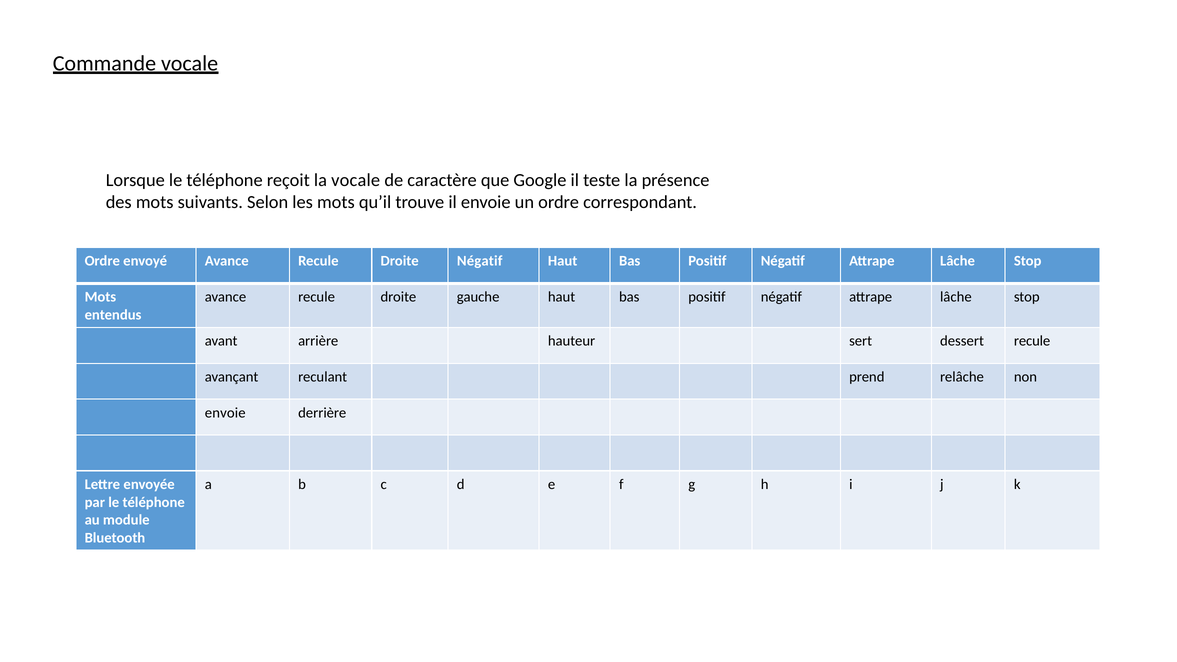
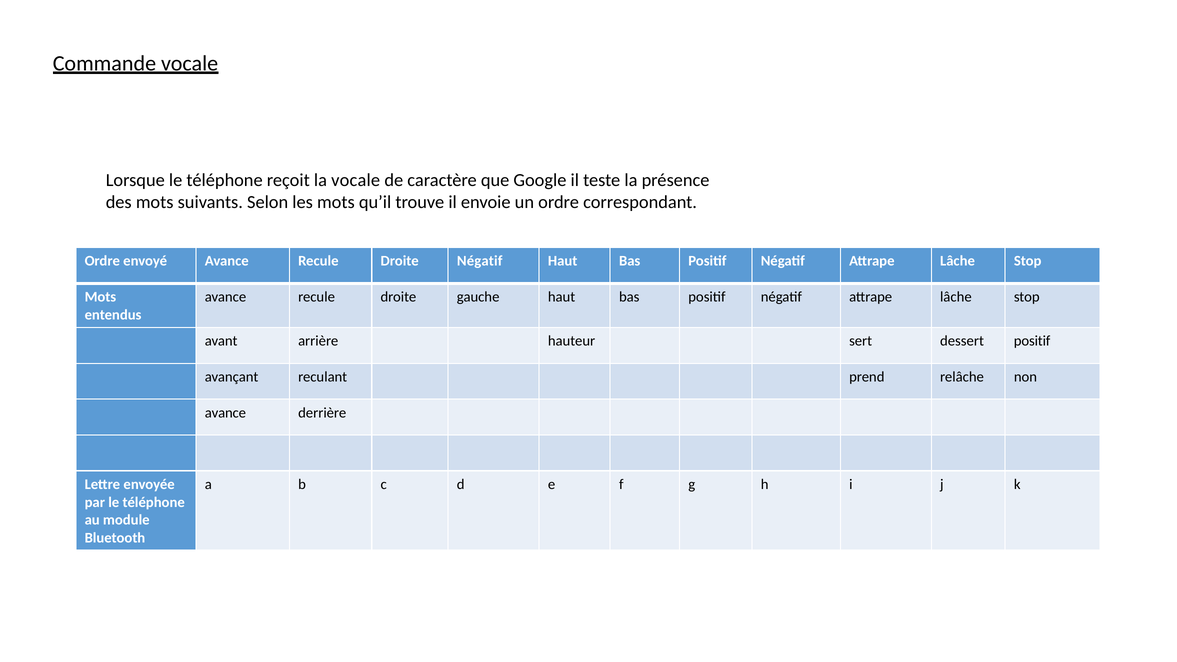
dessert recule: recule -> positif
envoie at (225, 413): envoie -> avance
